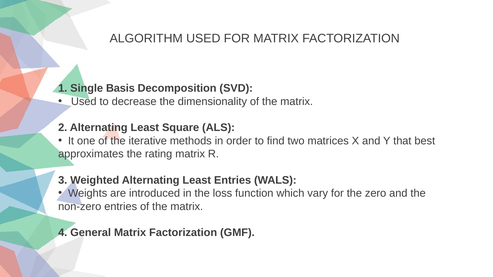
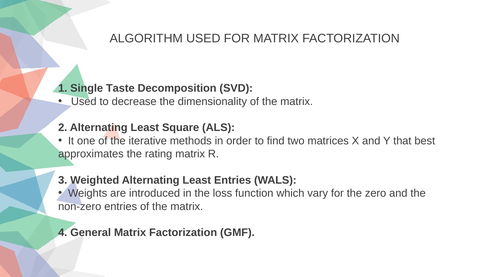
Basis: Basis -> Taste
